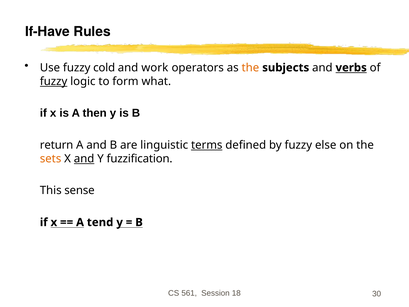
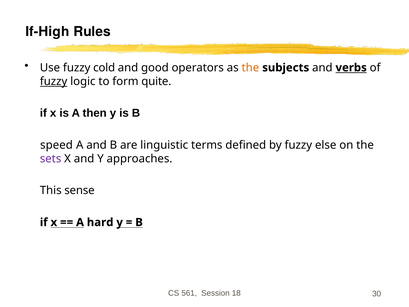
If-Have: If-Have -> If-High
work: work -> good
what: what -> quite
return: return -> speed
terms underline: present -> none
sets colour: orange -> purple
and at (84, 159) underline: present -> none
fuzzification: fuzzification -> approaches
tend: tend -> hard
